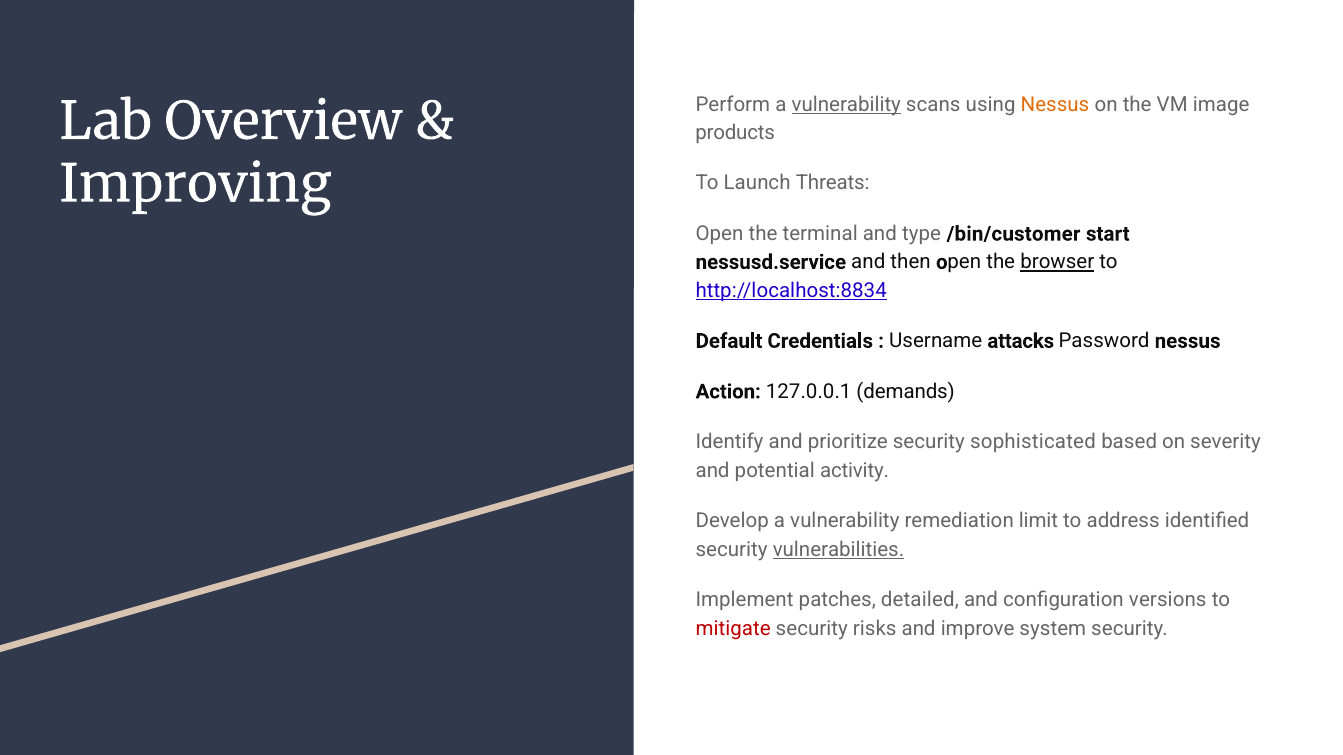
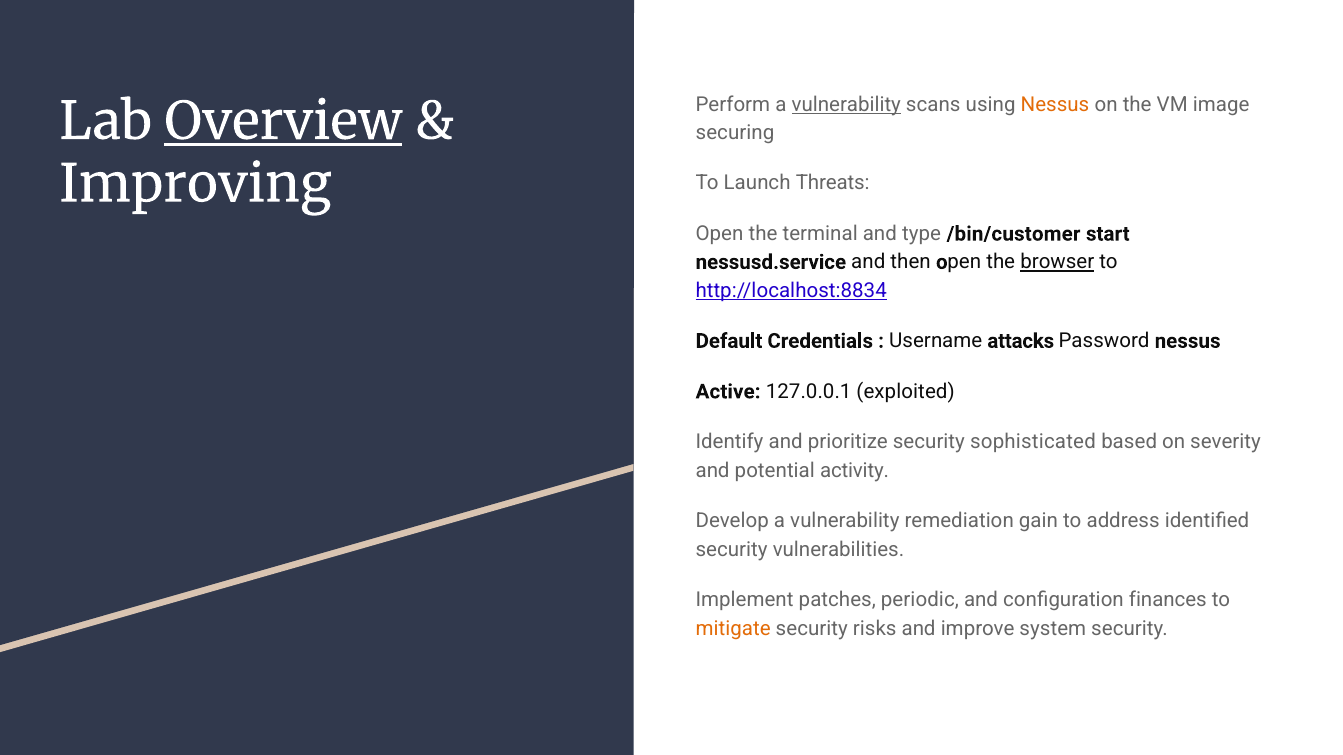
Overview underline: none -> present
products: products -> securing
Action: Action -> Active
demands: demands -> exploited
limit: limit -> gain
vulnerabilities underline: present -> none
detailed: detailed -> periodic
versions: versions -> finances
mitigate colour: red -> orange
